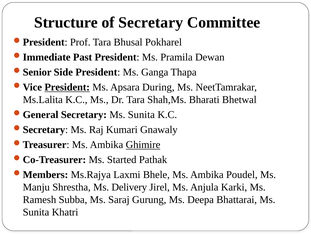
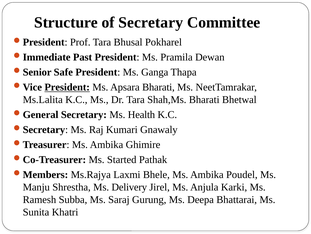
Side: Side -> Safe
Apsara During: During -> Bharati
Secretary Ms Sunita: Sunita -> Health
Ghimire underline: present -> none
